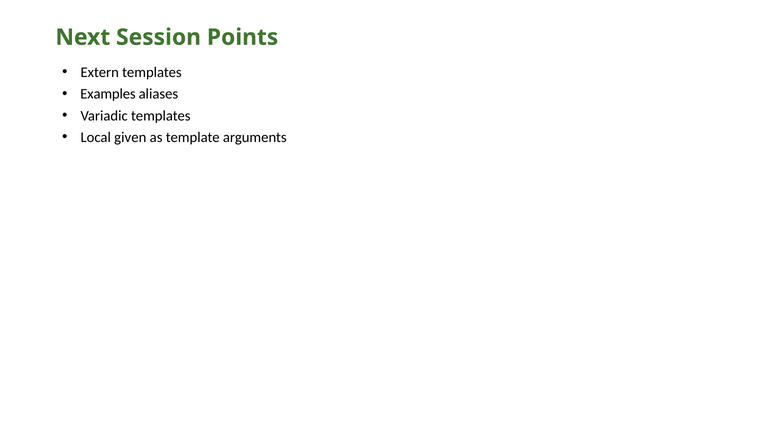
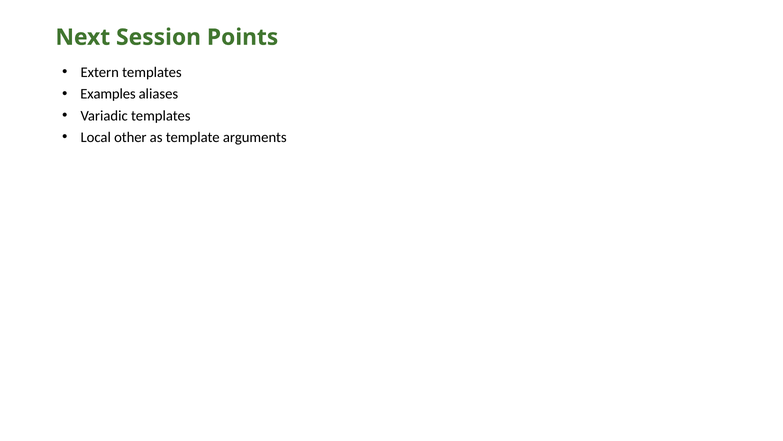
given: given -> other
